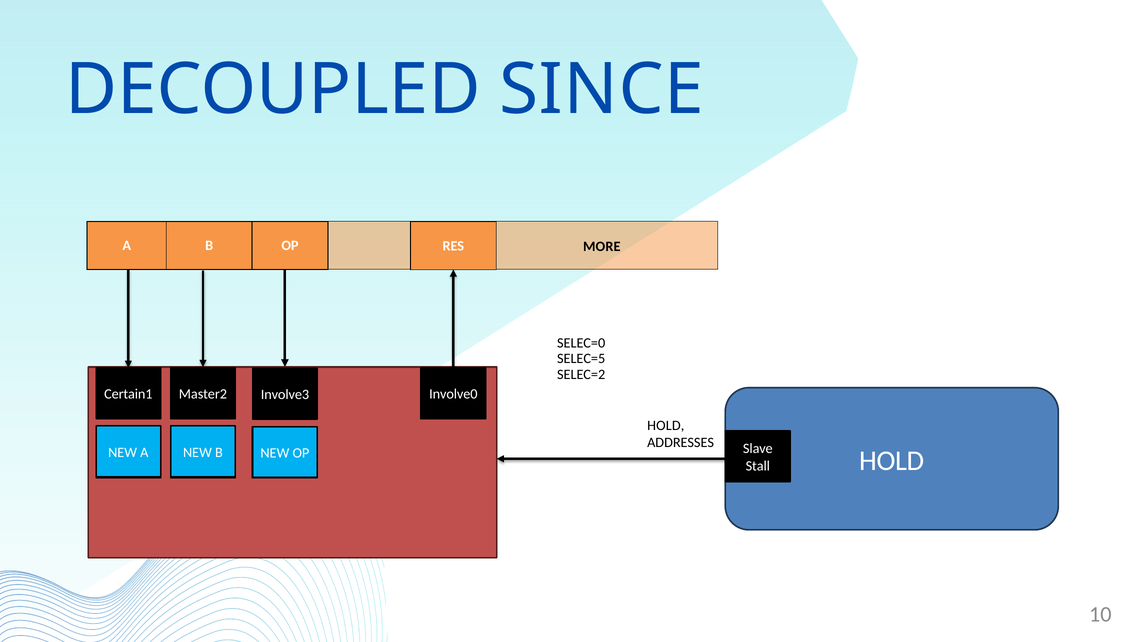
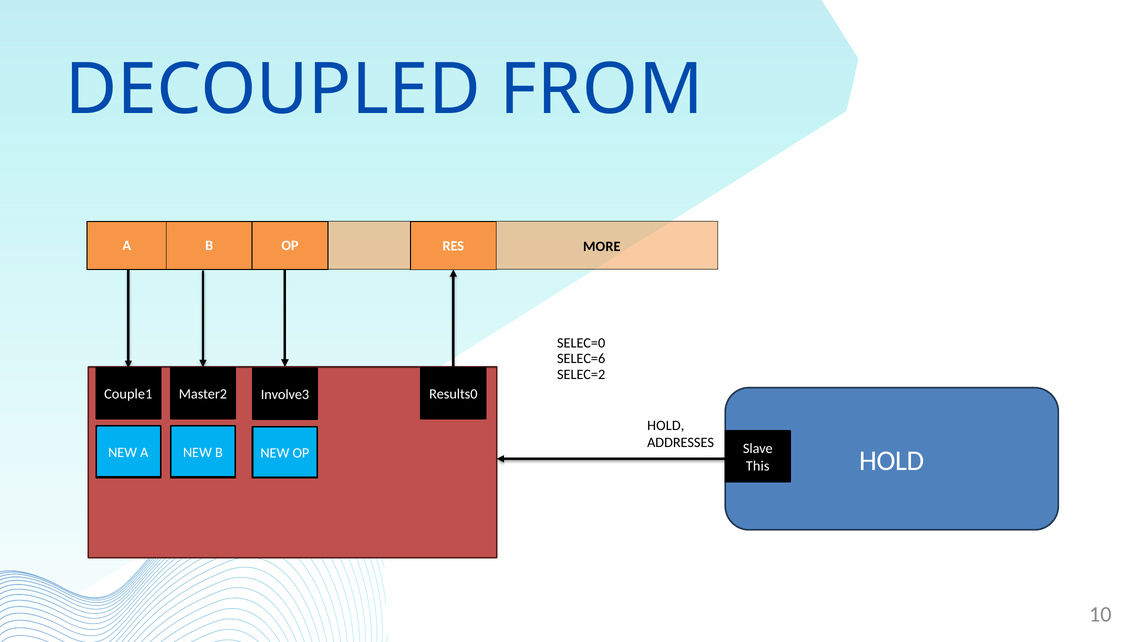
SINCE: SINCE -> FROM
SELEC=5: SELEC=5 -> SELEC=6
Certain1: Certain1 -> Couple1
Involve0: Involve0 -> Results0
Stall: Stall -> This
